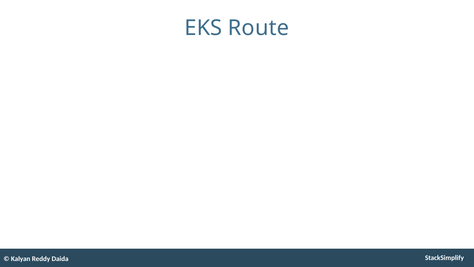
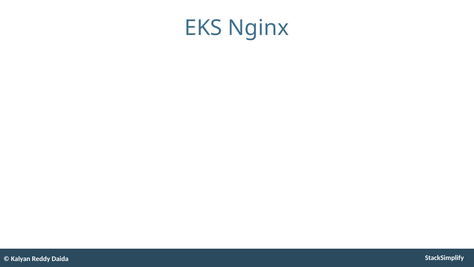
Route: Route -> Nginx
